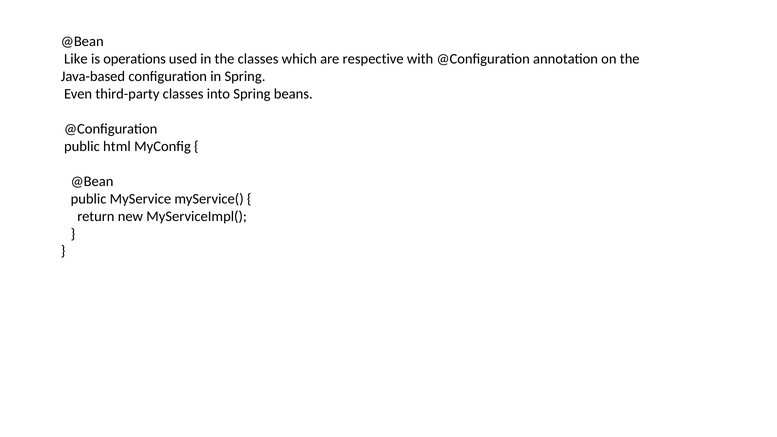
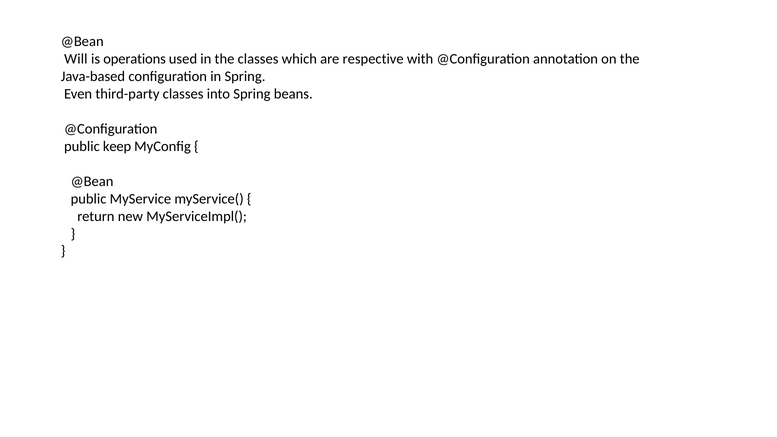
Like: Like -> Will
html: html -> keep
